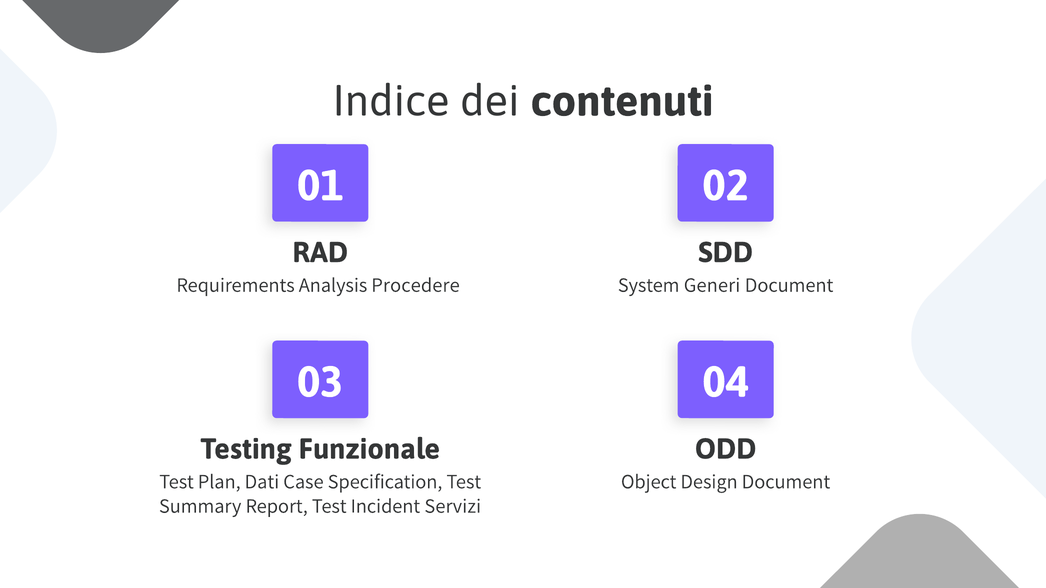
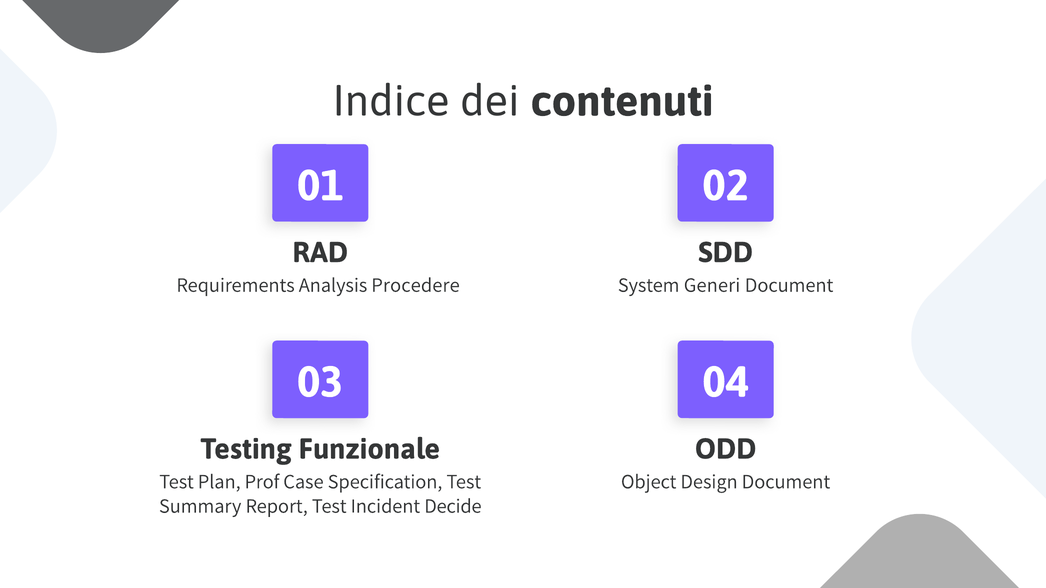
Dati: Dati -> Prof
Servizi: Servizi -> Decide
